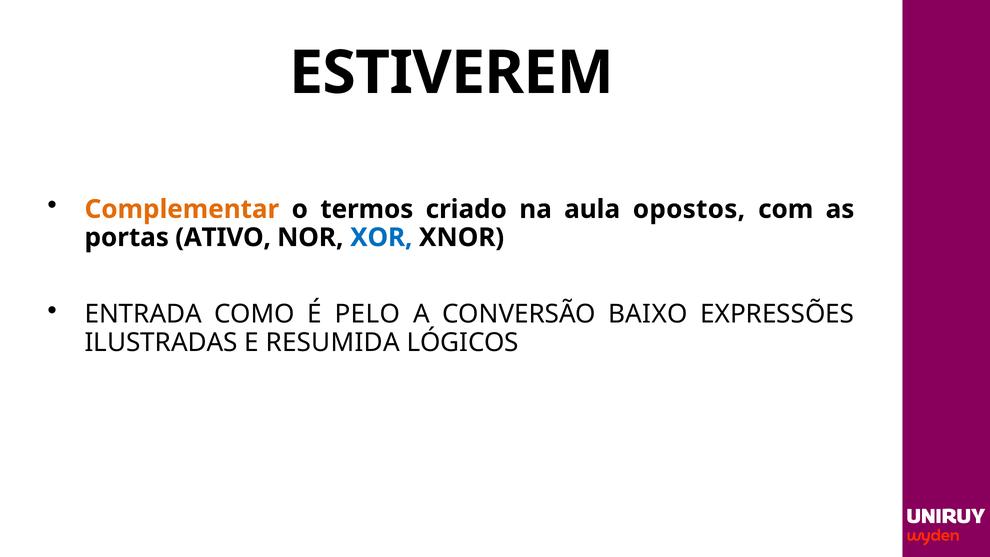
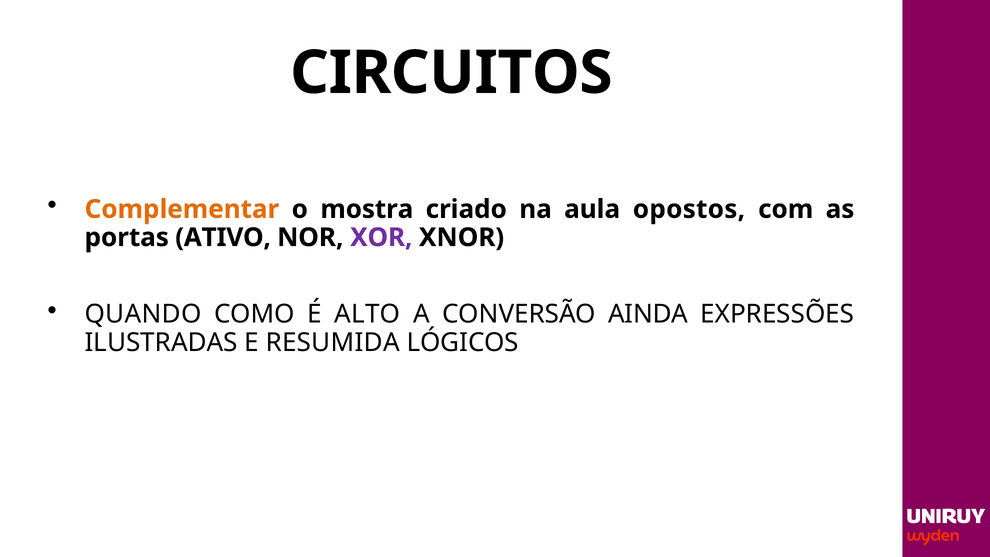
ESTIVEREM: ESTIVEREM -> CIRCUITOS
termos: termos -> mostra
XOR colour: blue -> purple
ENTRADA: ENTRADA -> QUANDO
PELO: PELO -> ALTO
BAIXO: BAIXO -> AINDA
